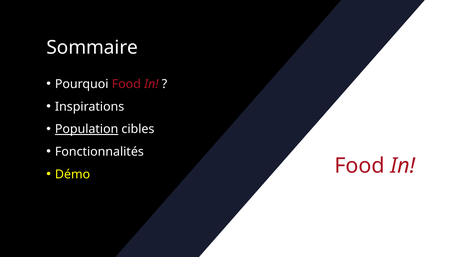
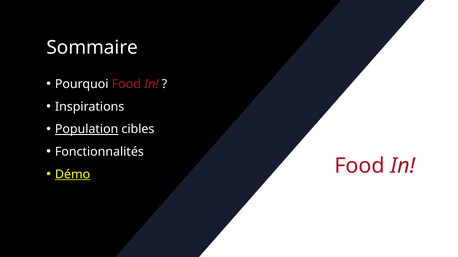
Démo underline: none -> present
